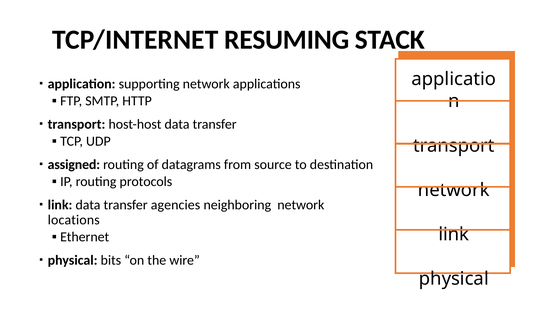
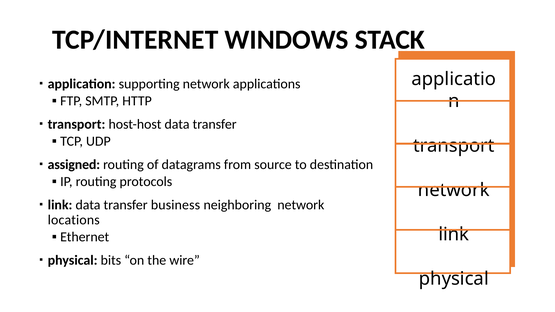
RESUMING: RESUMING -> WINDOWS
agencies: agencies -> business
